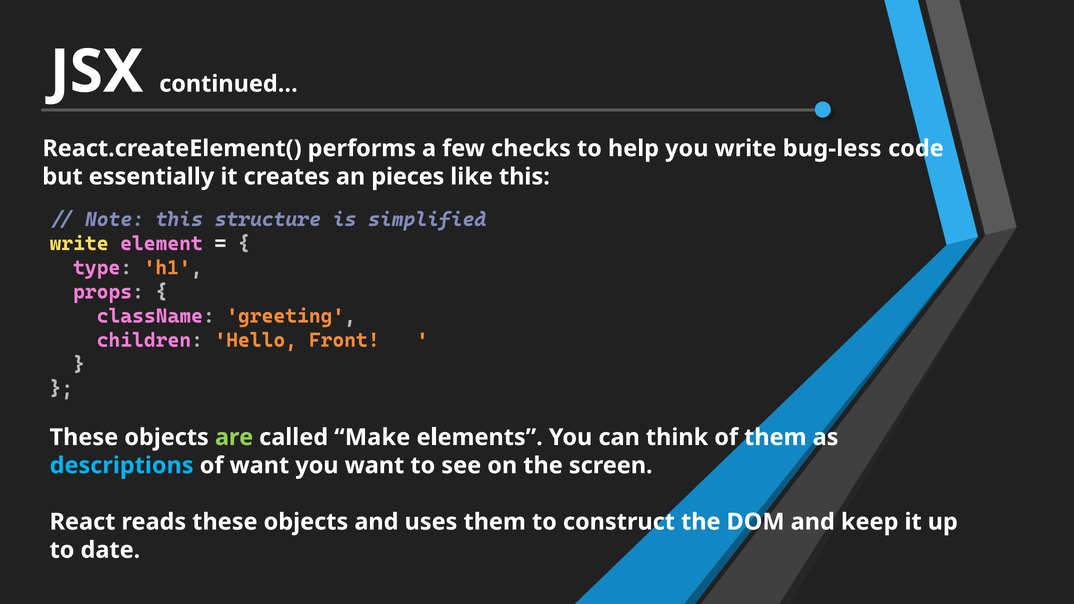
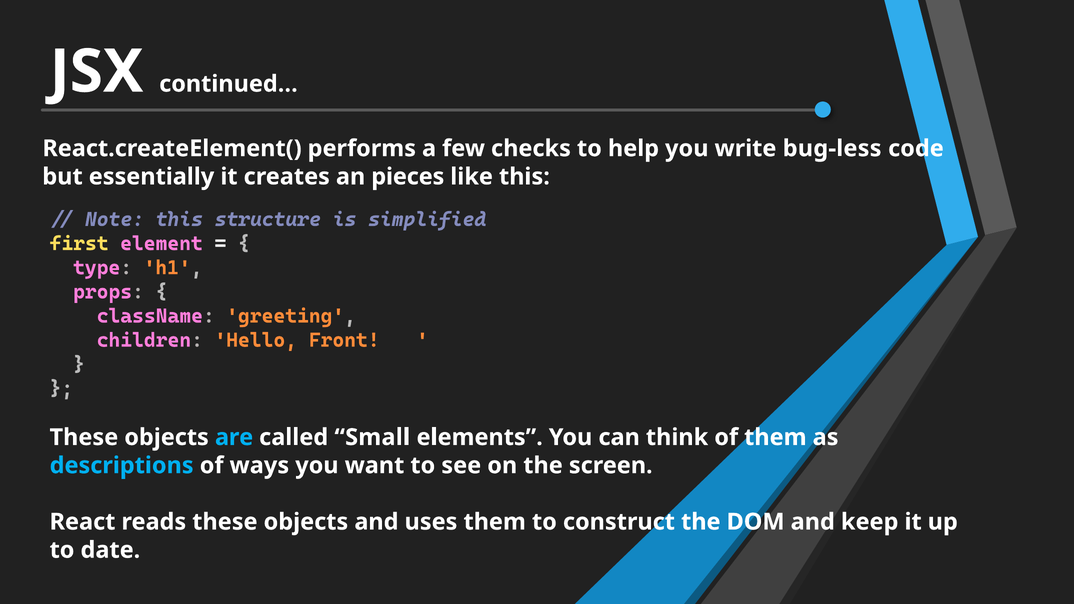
write at (79, 243): write -> first
are colour: light green -> light blue
Make: Make -> Small
of want: want -> ways
